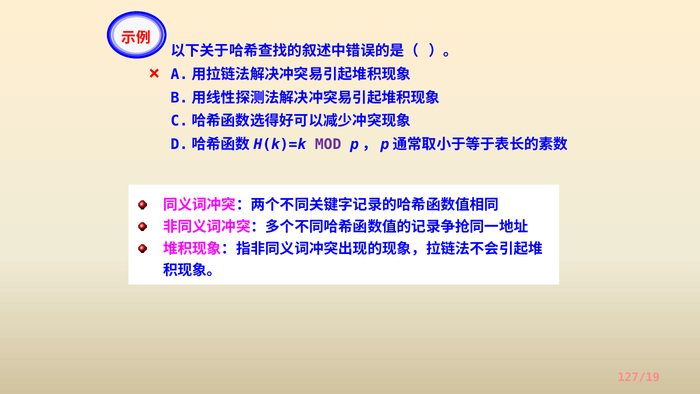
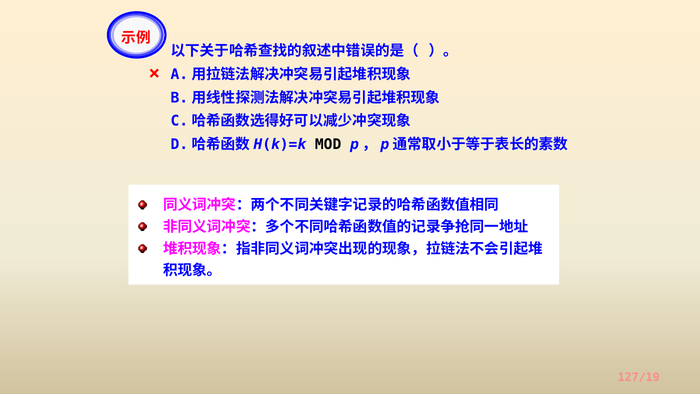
MOD colour: purple -> black
